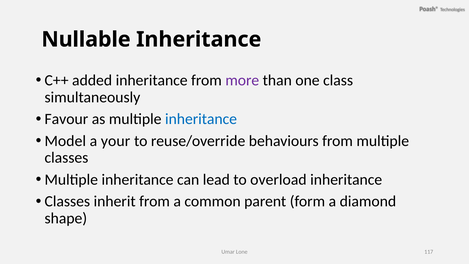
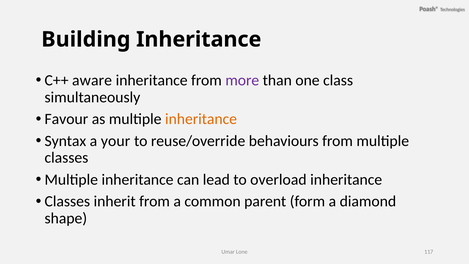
Nullable: Nullable -> Building
added: added -> aware
inheritance at (201, 119) colour: blue -> orange
Model: Model -> Syntax
